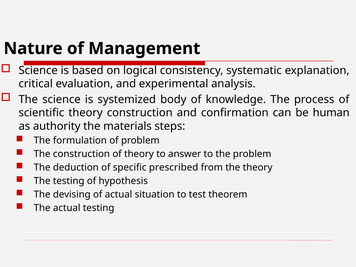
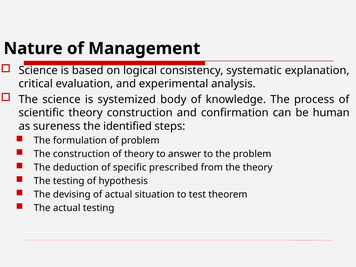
authority: authority -> sureness
materials: materials -> identified
